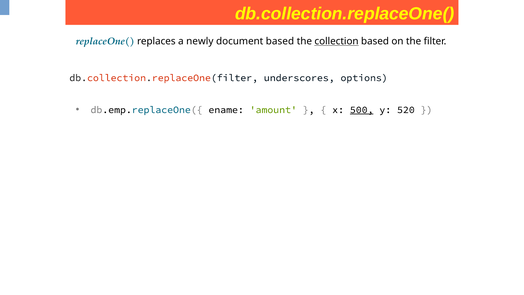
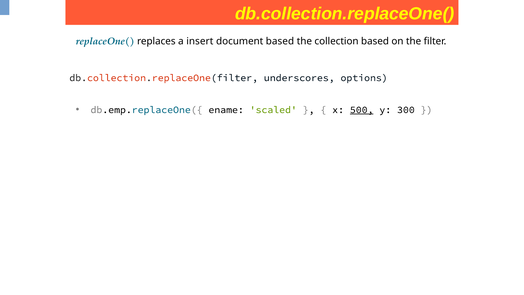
newly: newly -> insert
collection underline: present -> none
amount: amount -> scaled
520: 520 -> 300
